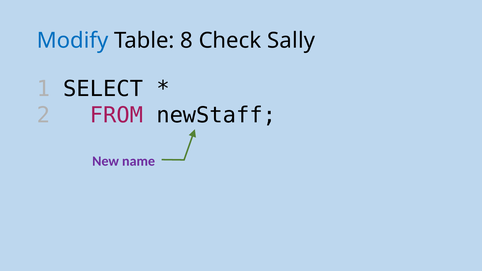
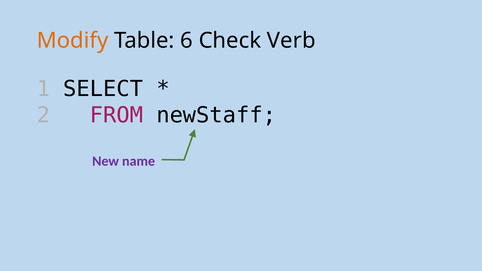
Modify colour: blue -> orange
8: 8 -> 6
Sally: Sally -> Verb
